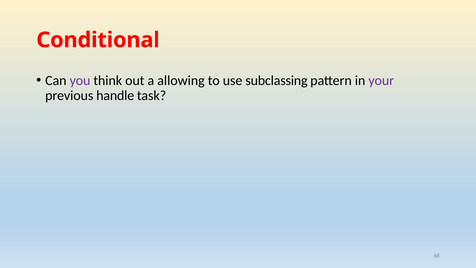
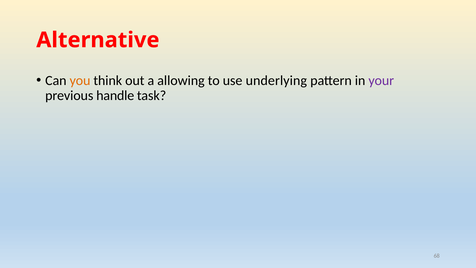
Conditional: Conditional -> Alternative
you colour: purple -> orange
subclassing: subclassing -> underlying
